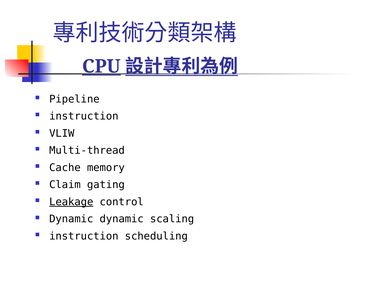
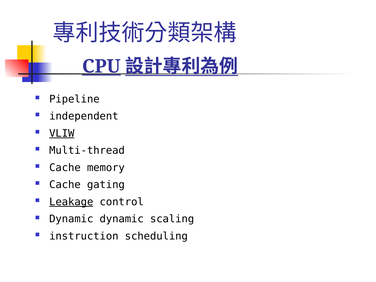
instruction at (84, 116): instruction -> independent
VLIW underline: none -> present
Claim at (65, 185): Claim -> Cache
